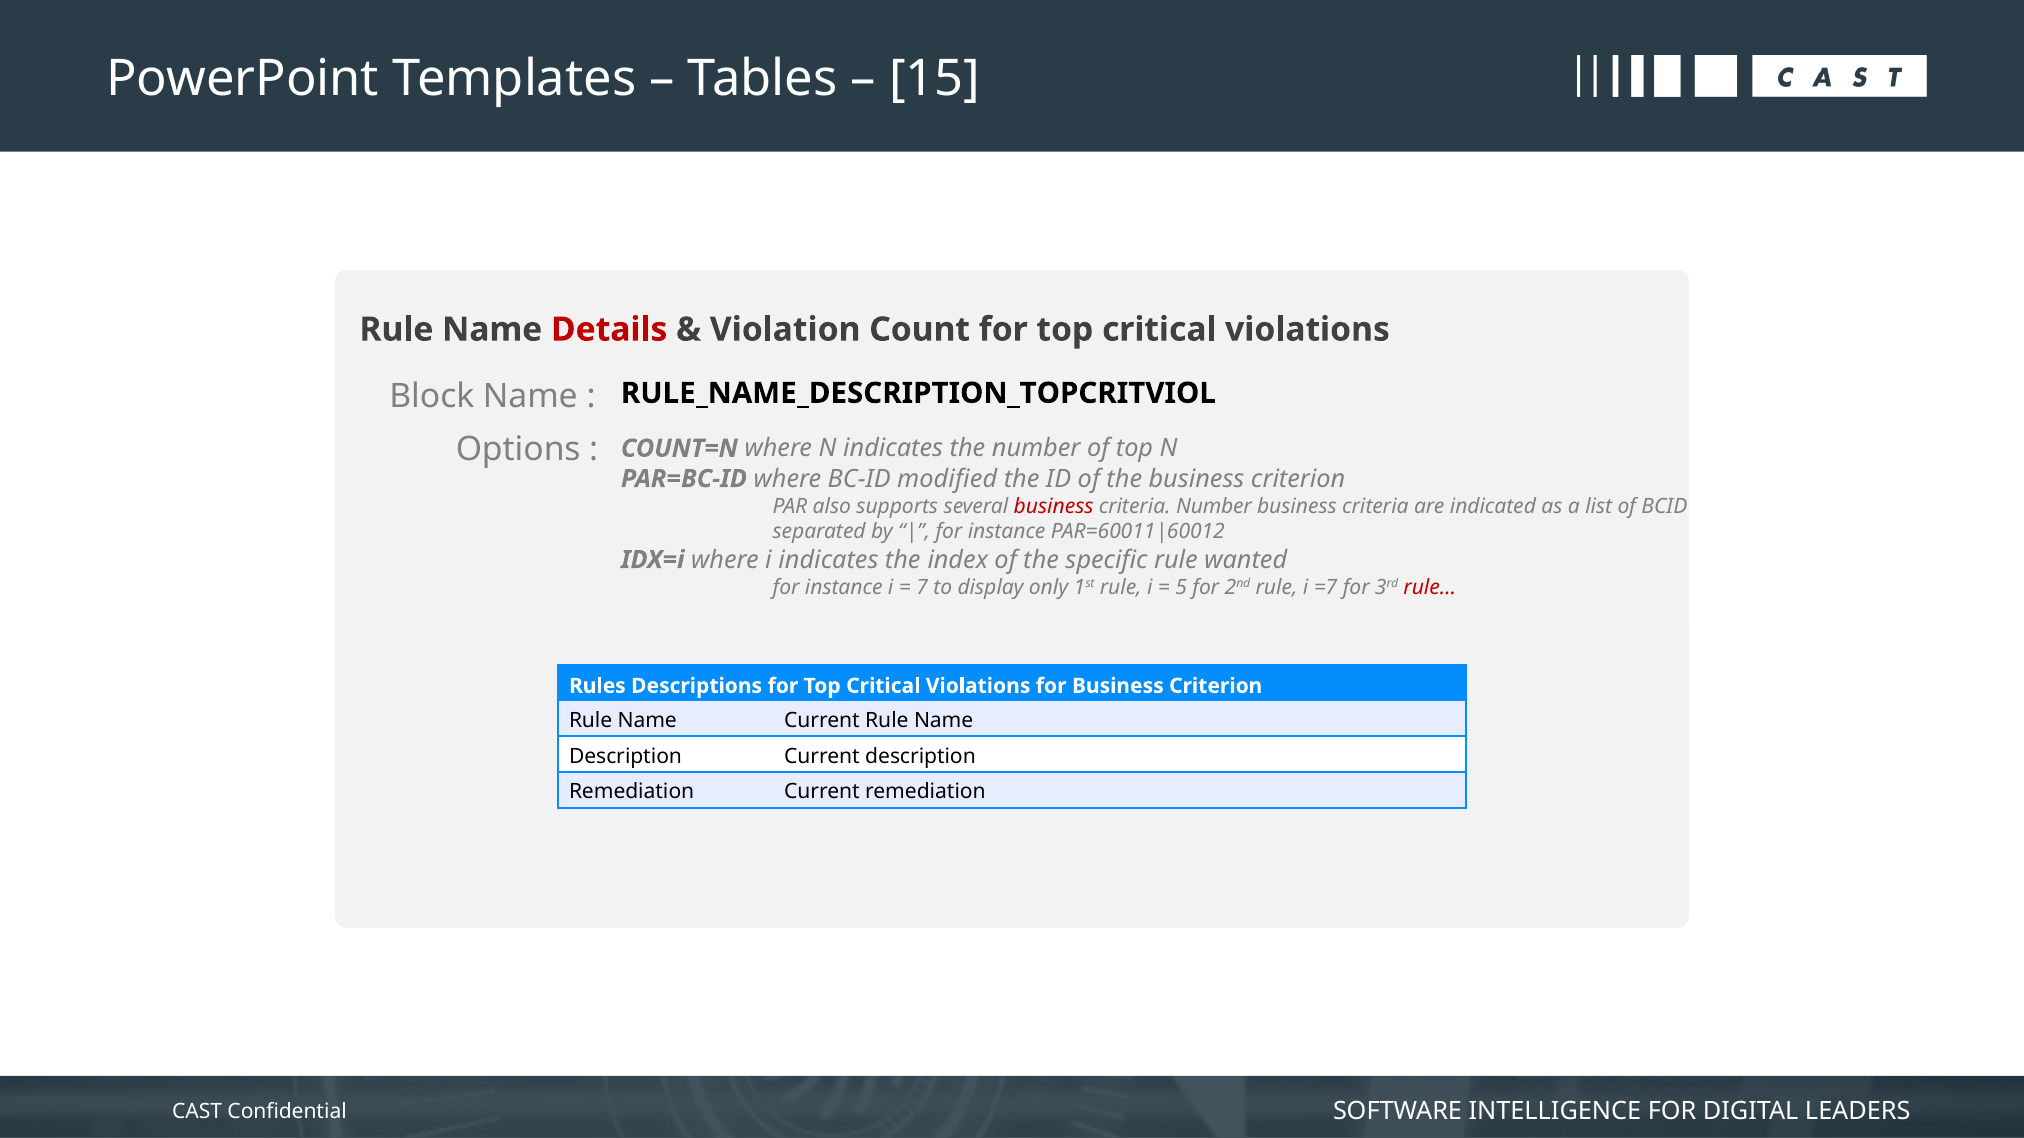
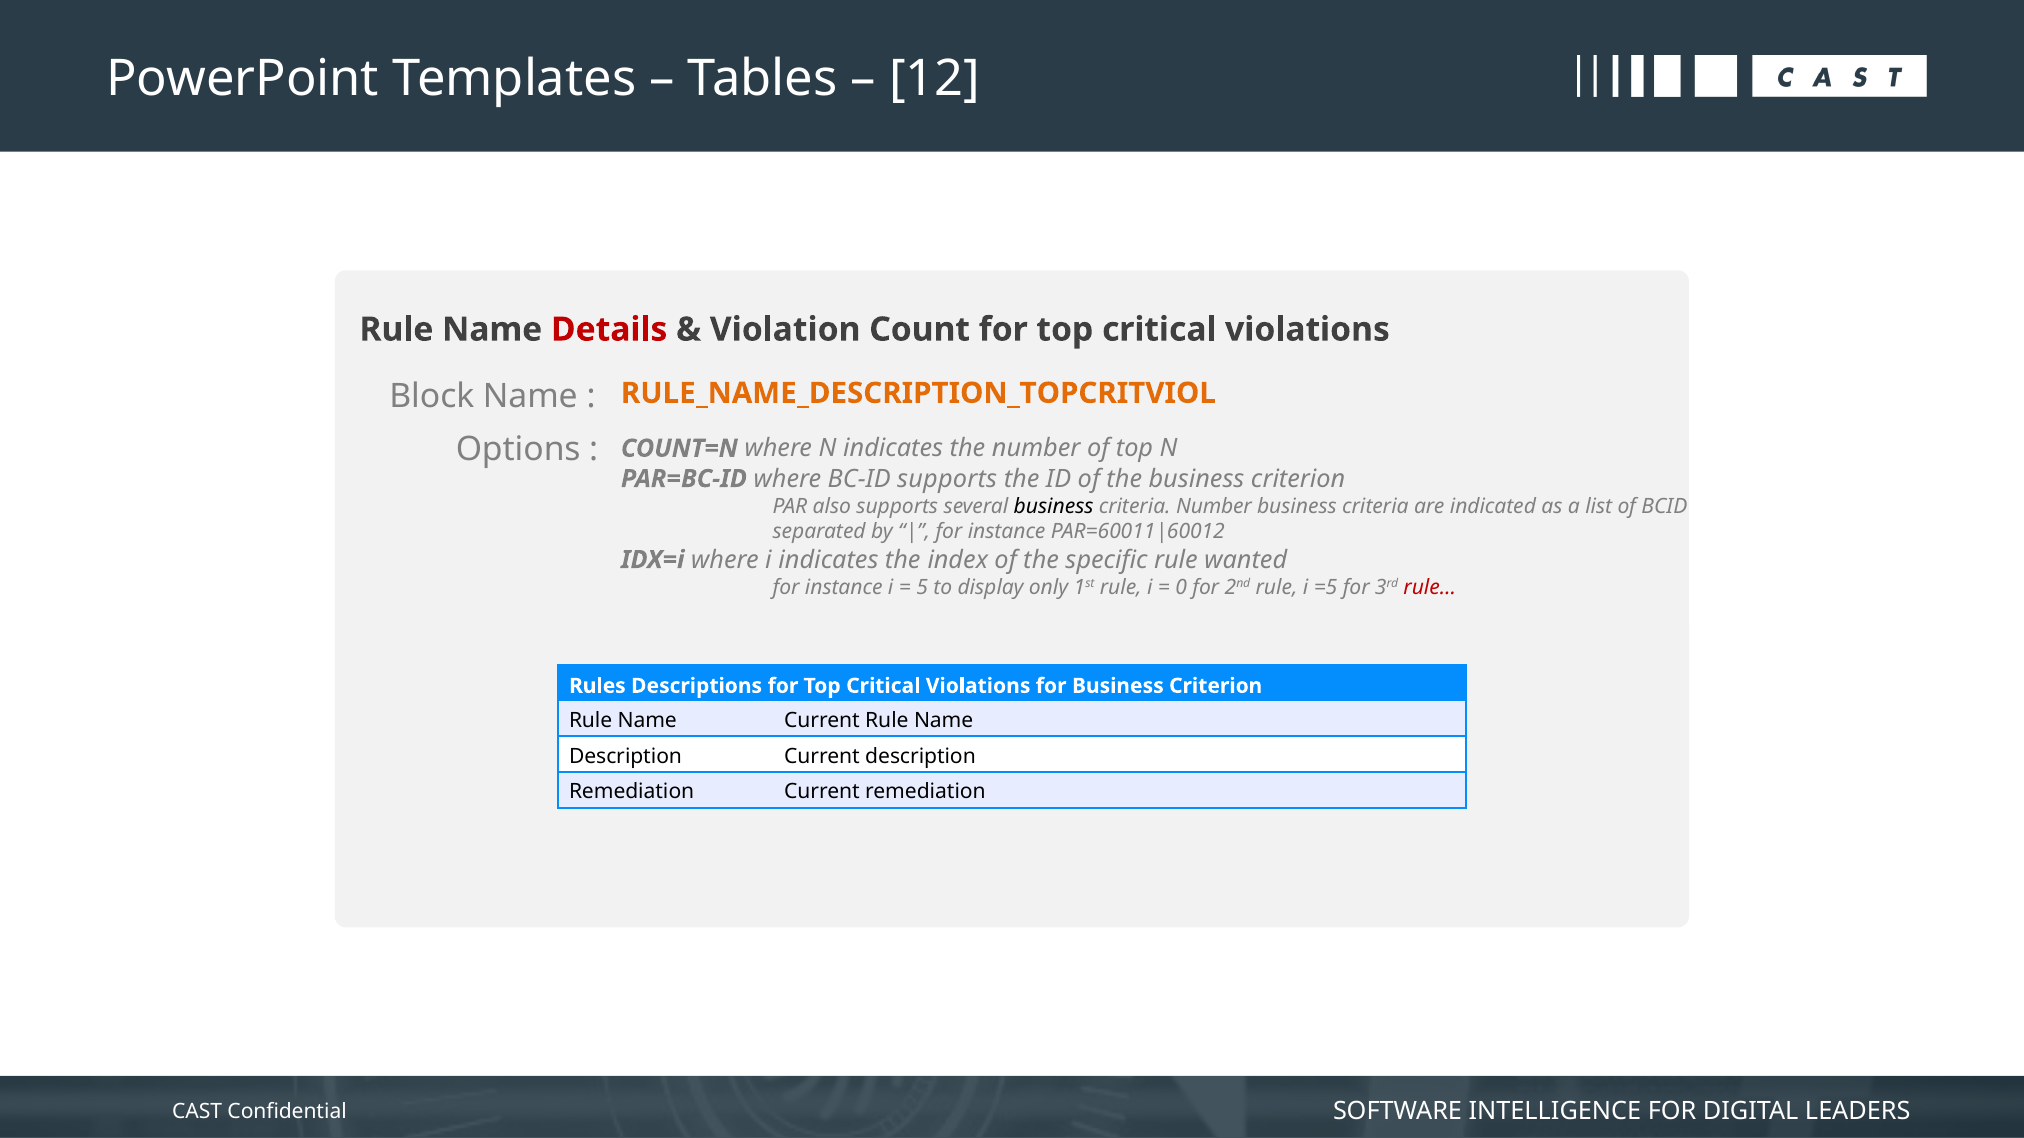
15: 15 -> 12
RULE_NAME_DESCRIPTION_TOPCRITVIOL colour: black -> orange
BC-ID modified: modified -> supports
business at (1054, 507) colour: red -> black
7: 7 -> 5
5: 5 -> 0
=7: =7 -> =5
